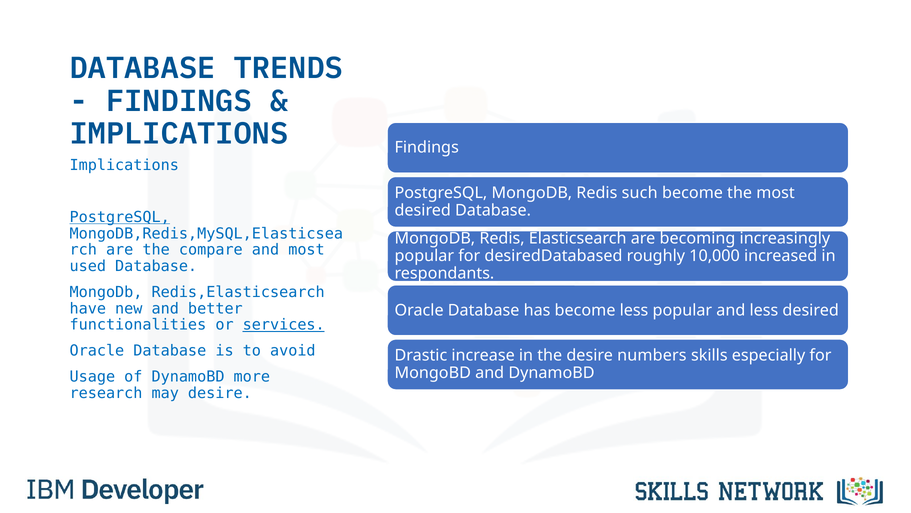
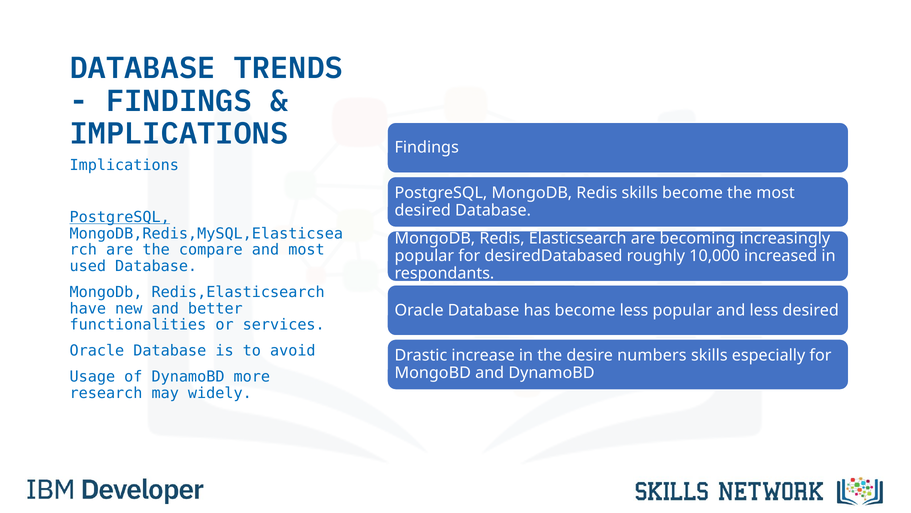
such at (640, 193): such -> skills
services underline: present -> none
may desire: desire -> widely
